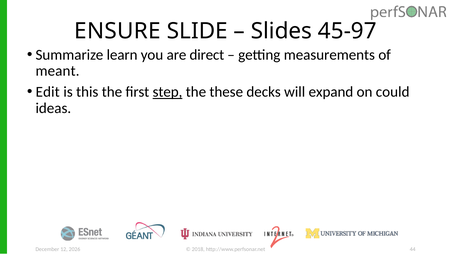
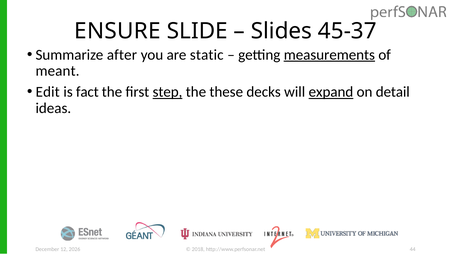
45-97: 45-97 -> 45-37
learn: learn -> after
direct: direct -> static
measurements underline: none -> present
this: this -> fact
expand underline: none -> present
could: could -> detail
